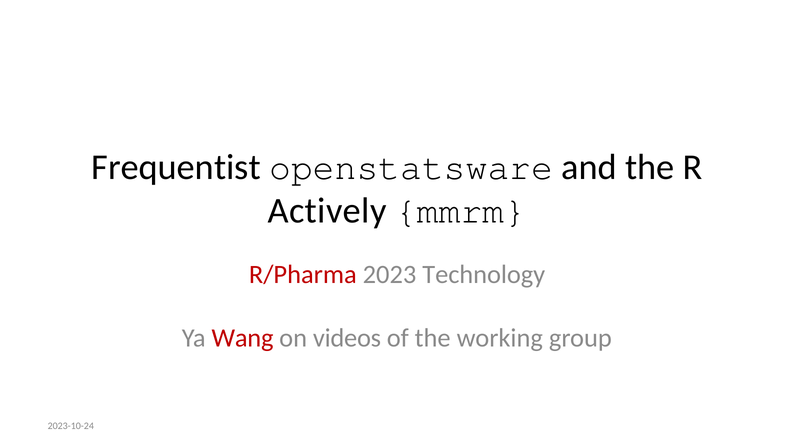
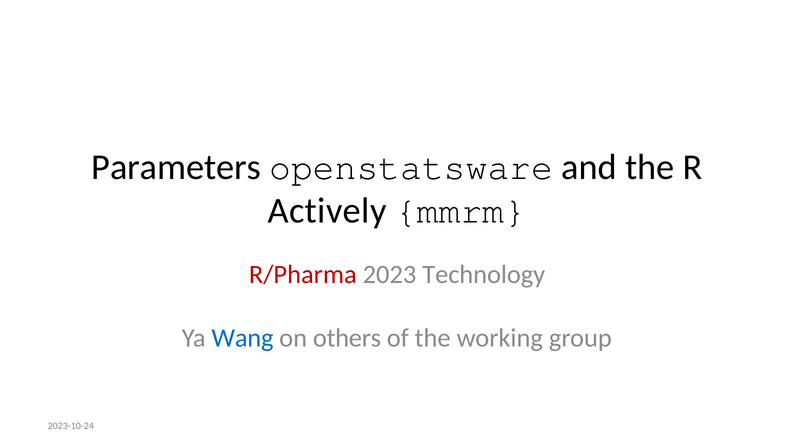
Frequentist: Frequentist -> Parameters
Wang colour: red -> blue
videos: videos -> others
